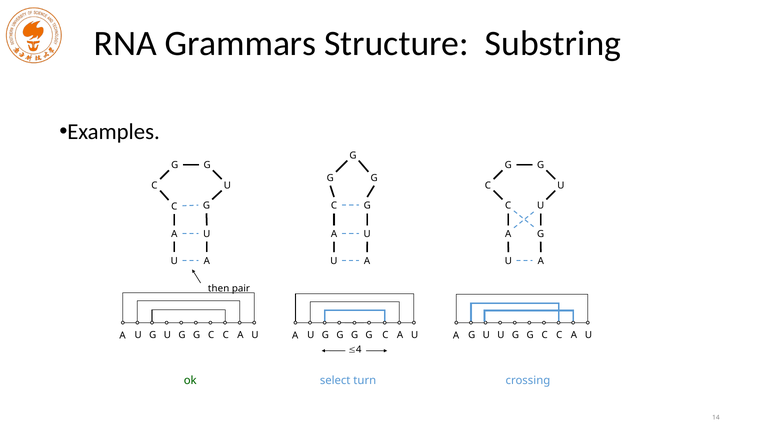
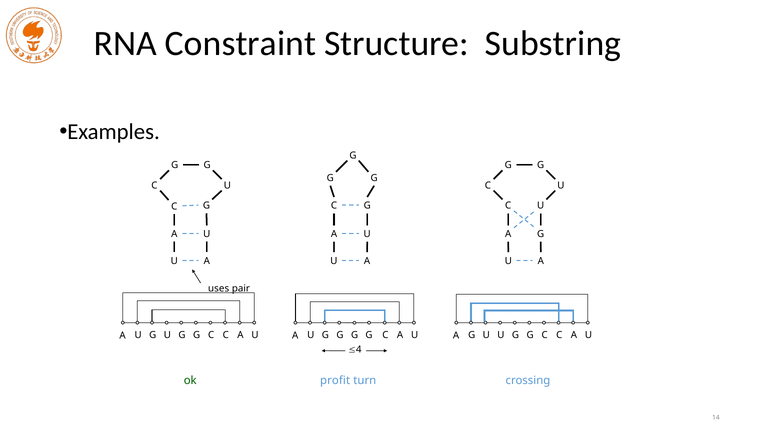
Grammars: Grammars -> Constraint
then: then -> uses
select: select -> profit
